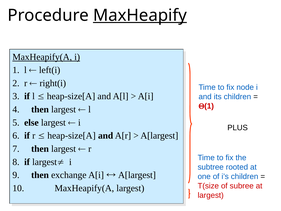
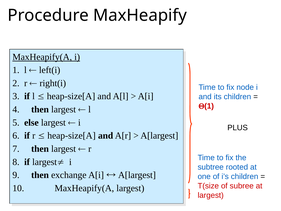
MaxHeapify underline: present -> none
